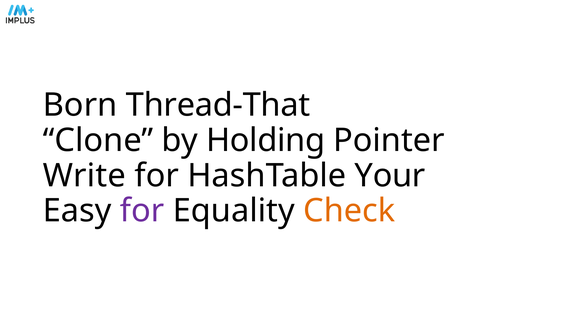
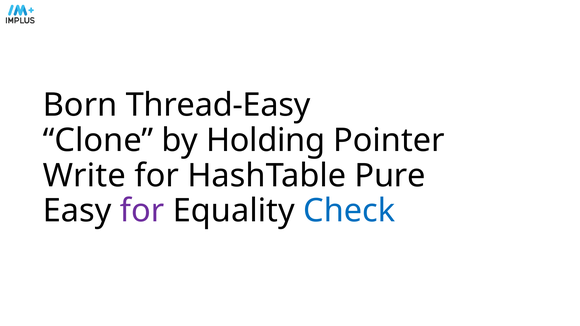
Thread-That: Thread-That -> Thread-Easy
Your: Your -> Pure
Check colour: orange -> blue
